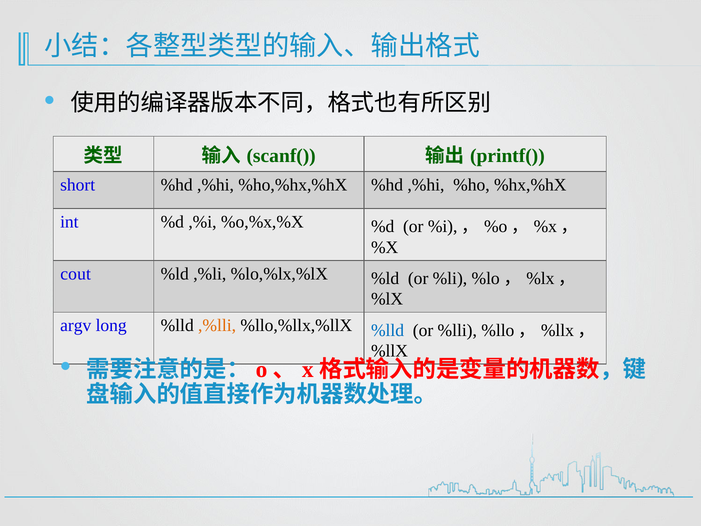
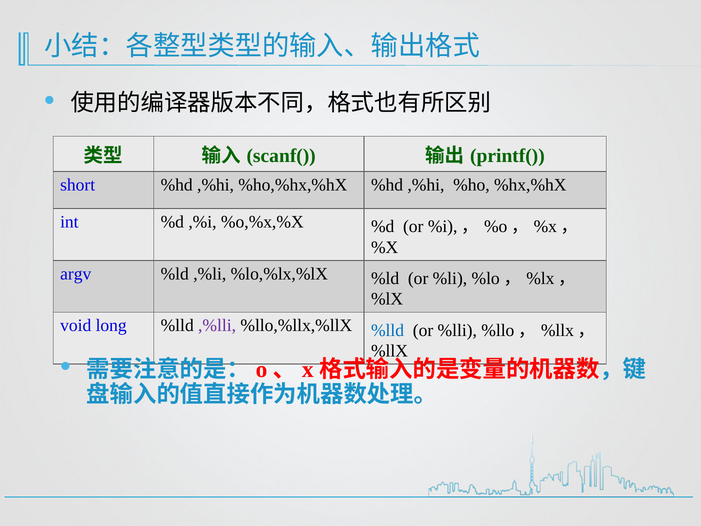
cout: cout -> argv
argv: argv -> void
,%lli colour: orange -> purple
